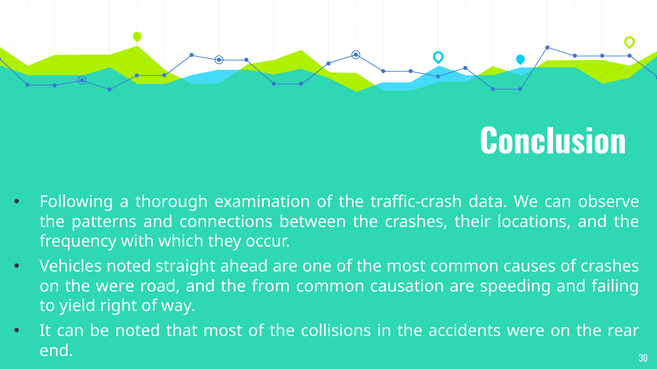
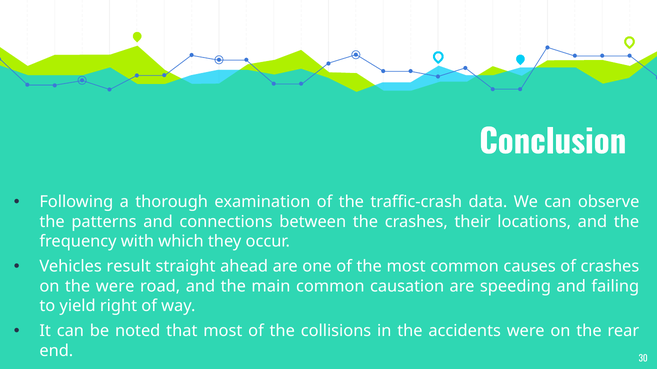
Vehicles noted: noted -> result
from: from -> main
